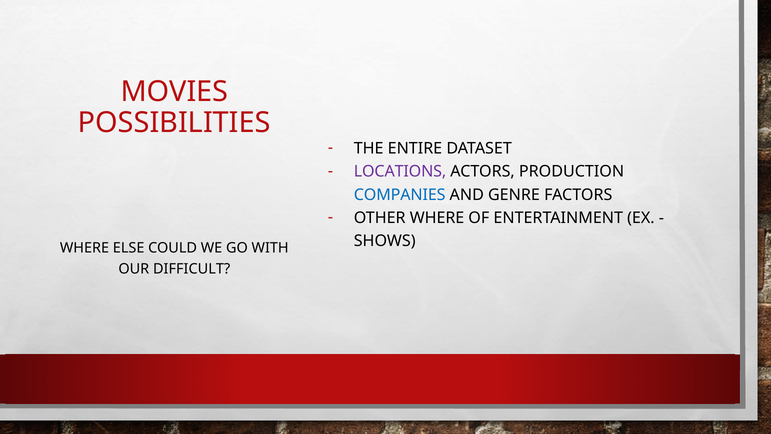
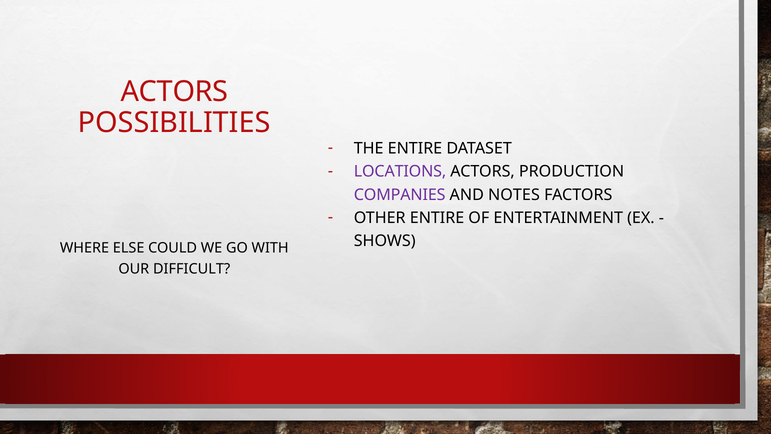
MOVIES at (174, 92): MOVIES -> ACTORS
COMPANIES colour: blue -> purple
GENRE: GENRE -> NOTES
OTHER WHERE: WHERE -> ENTIRE
